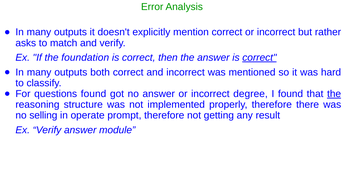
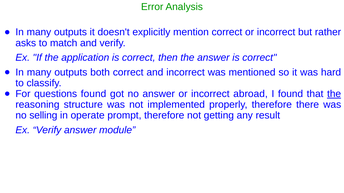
foundation: foundation -> application
correct at (259, 58) underline: present -> none
degree: degree -> abroad
